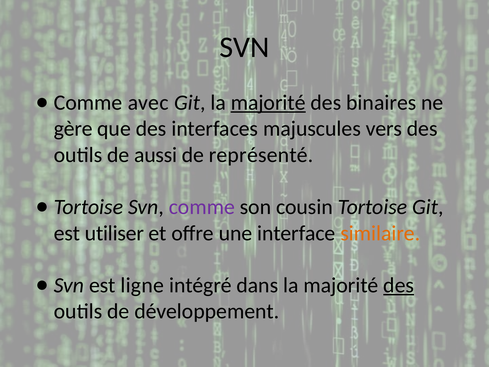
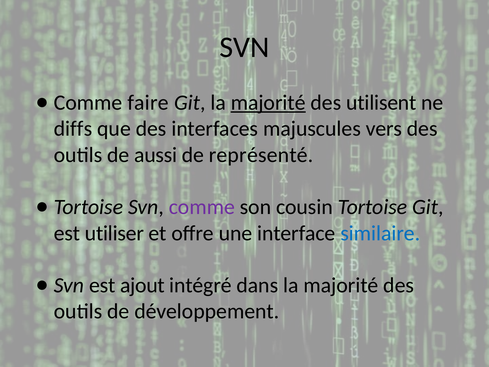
avec: avec -> faire
binaires: binaires -> utilisent
gère: gère -> diffs
similaire colour: orange -> blue
ligne: ligne -> ajout
des at (399, 285) underline: present -> none
